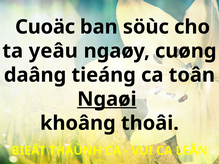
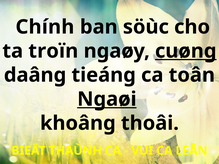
Cuoäc: Cuoäc -> Chính
yeâu: yeâu -> troïn
cuøng underline: none -> present
